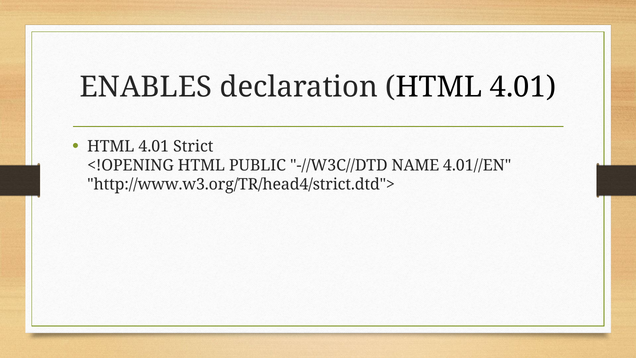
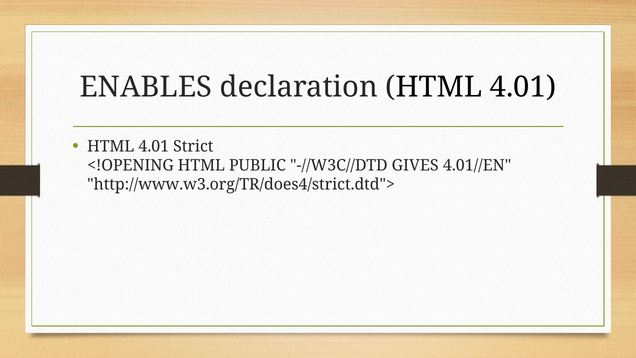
NAME: NAME -> GIVES
http://www.w3.org/TR/head4/strict.dtd">: http://www.w3.org/TR/head4/strict.dtd"> -> http://www.w3.org/TR/does4/strict.dtd">
